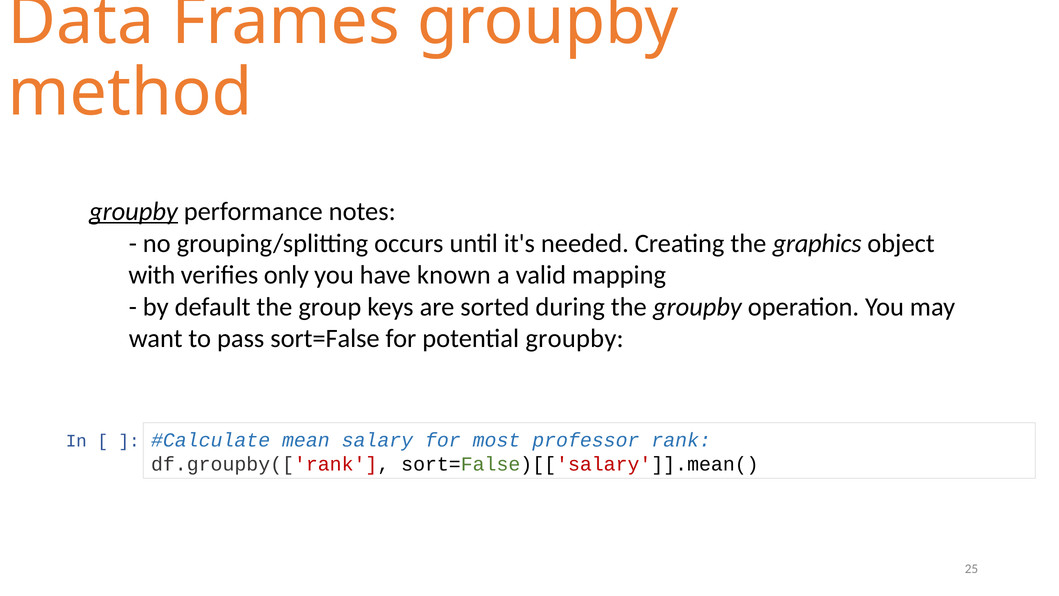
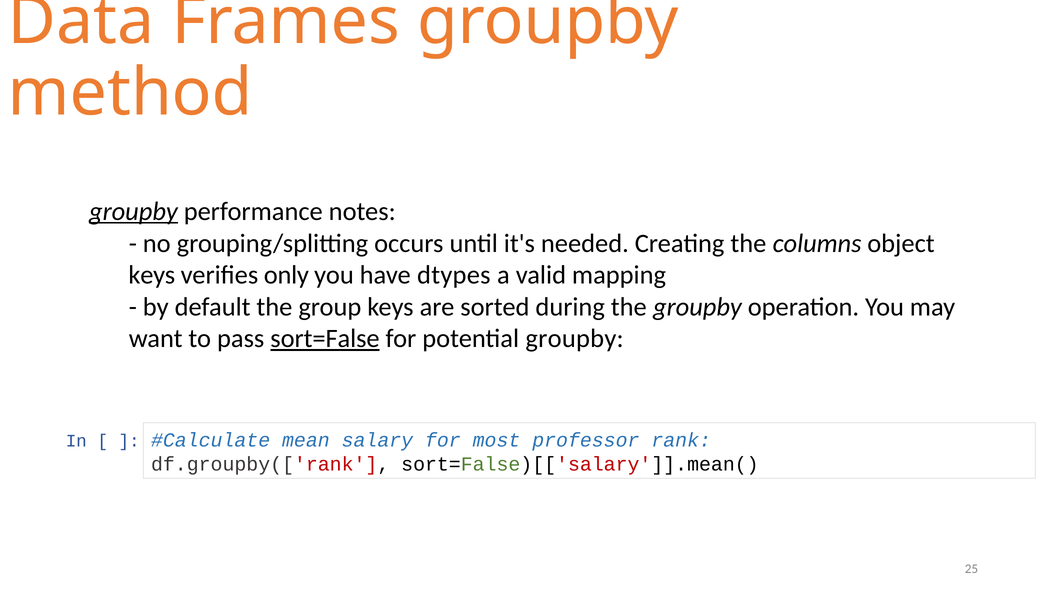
graphics: graphics -> columns
with at (152, 275): with -> keys
known: known -> dtypes
sort=False underline: none -> present
